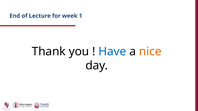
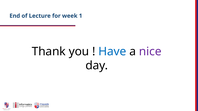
nice colour: orange -> purple
